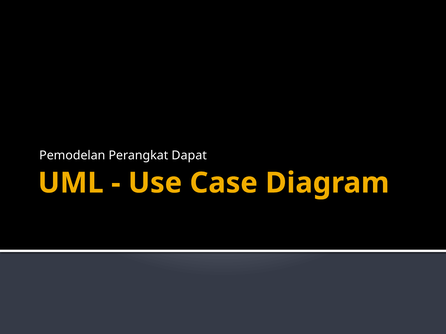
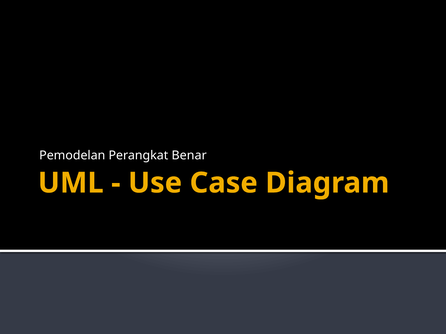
Dapat: Dapat -> Benar
